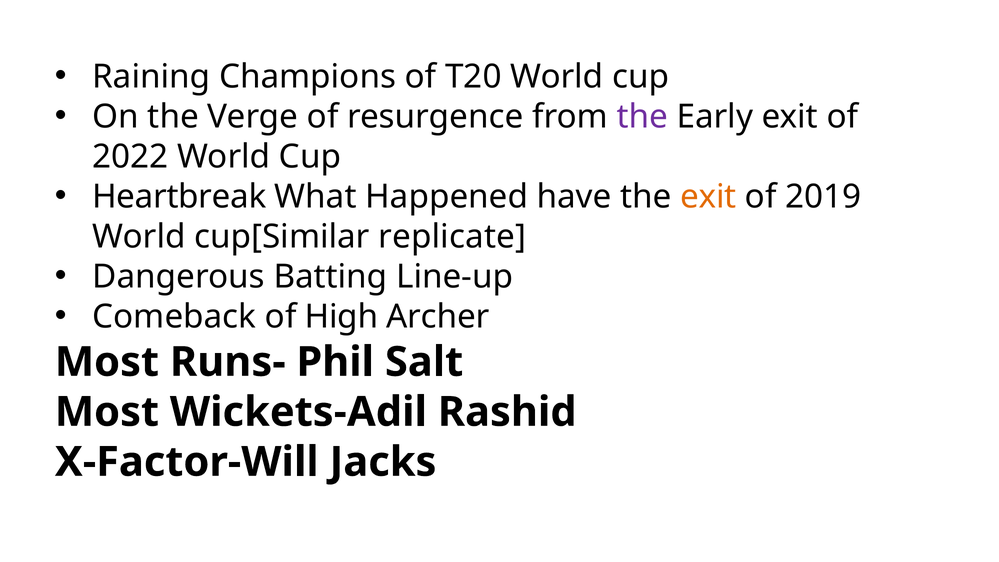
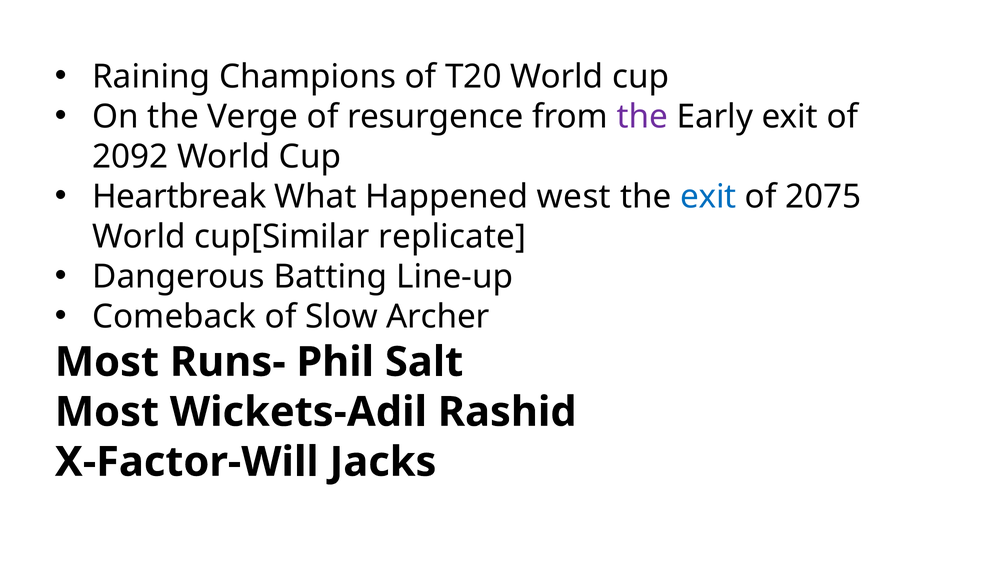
2022: 2022 -> 2092
have: have -> west
exit at (708, 197) colour: orange -> blue
2019: 2019 -> 2075
High: High -> Slow
